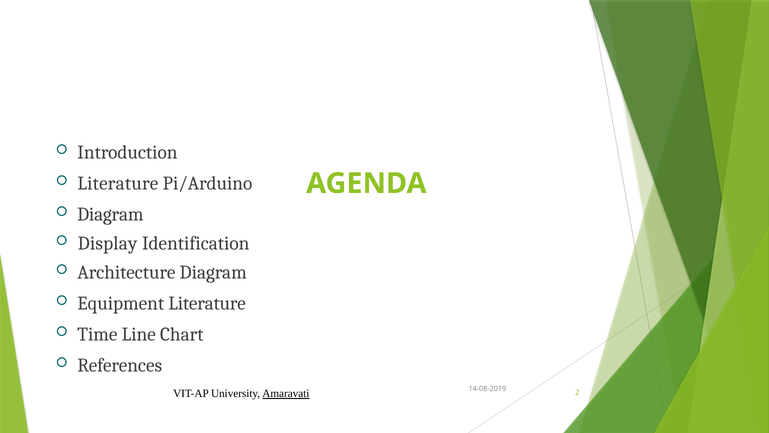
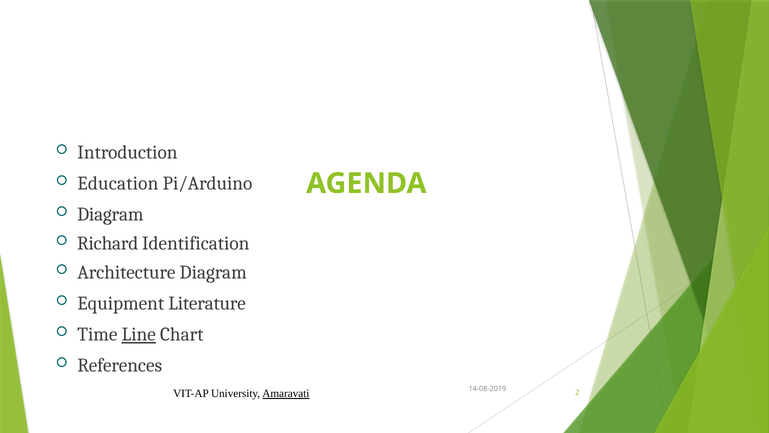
Literature at (118, 183): Literature -> Education
Display: Display -> Richard
Line underline: none -> present
